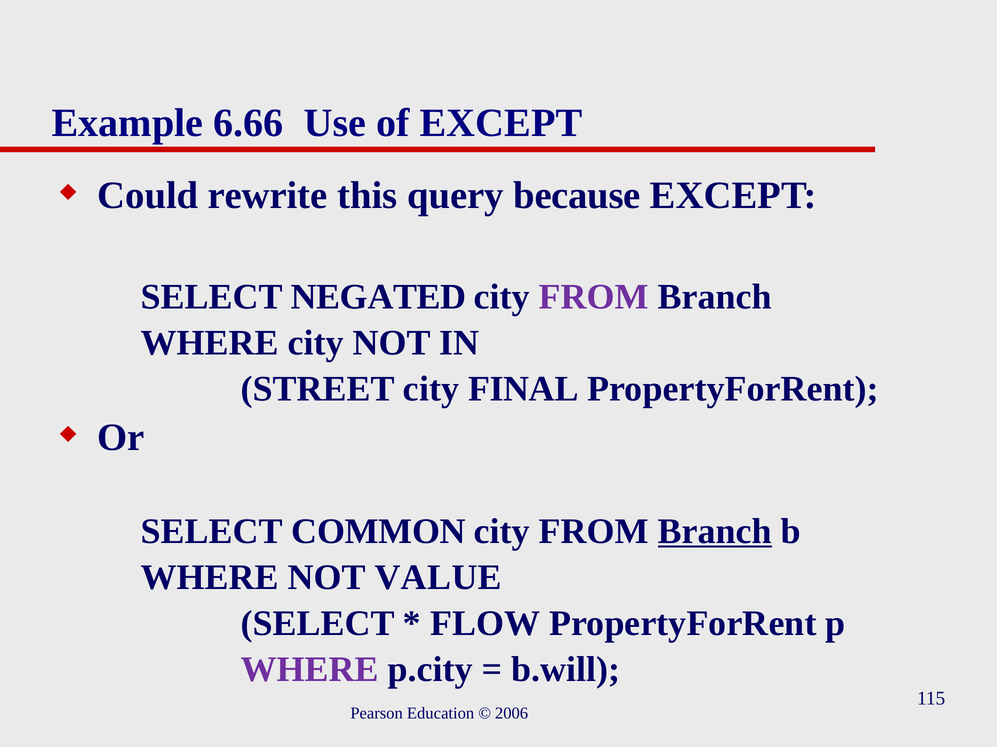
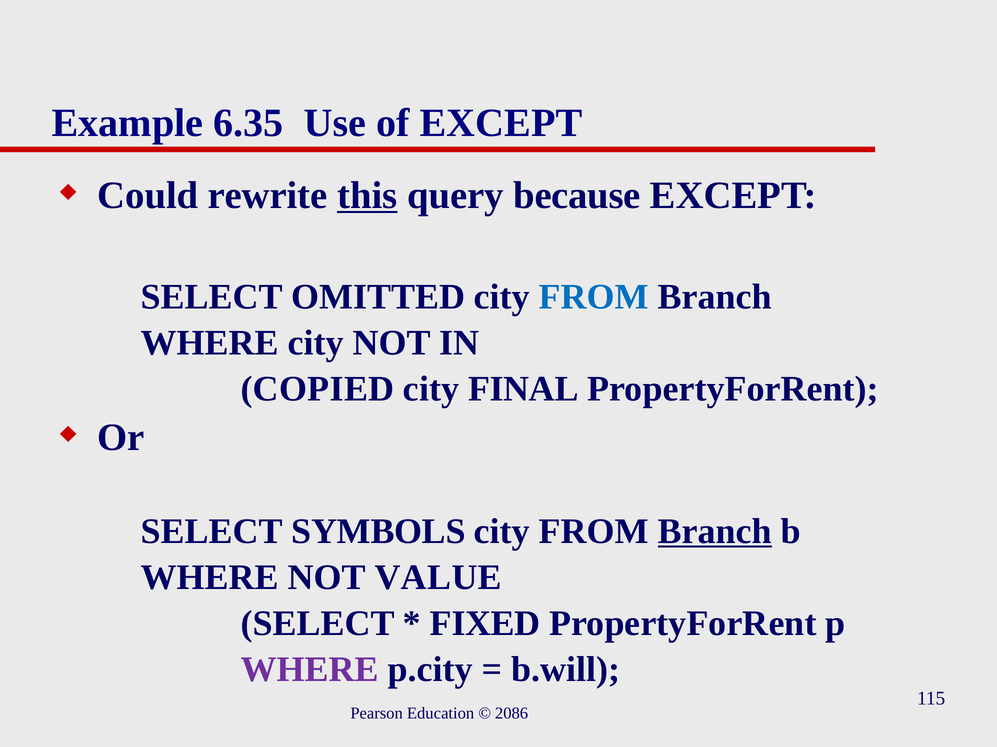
6.66: 6.66 -> 6.35
this underline: none -> present
NEGATED: NEGATED -> OMITTED
FROM at (594, 297) colour: purple -> blue
STREET: STREET -> COPIED
COMMON: COMMON -> SYMBOLS
FLOW: FLOW -> FIXED
2006: 2006 -> 2086
